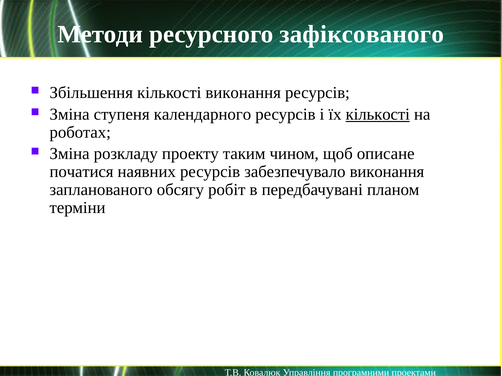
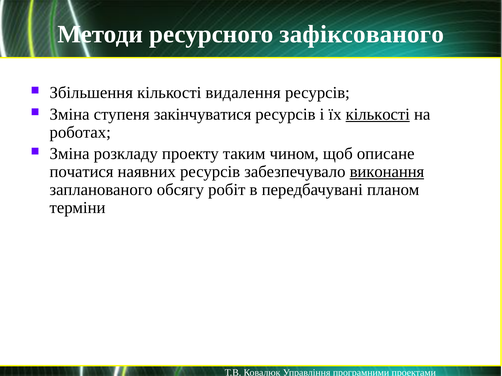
кількості виконання: виконання -> видалення
календарного: календарного -> закінчуватися
виконання at (387, 172) underline: none -> present
